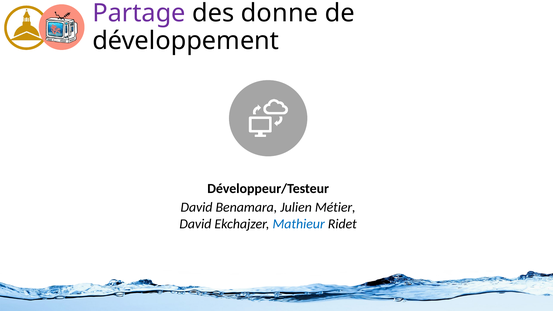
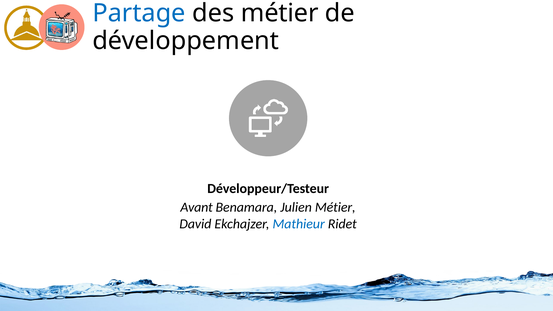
Partage colour: purple -> blue
des donne: donne -> métier
David at (196, 207): David -> Avant
